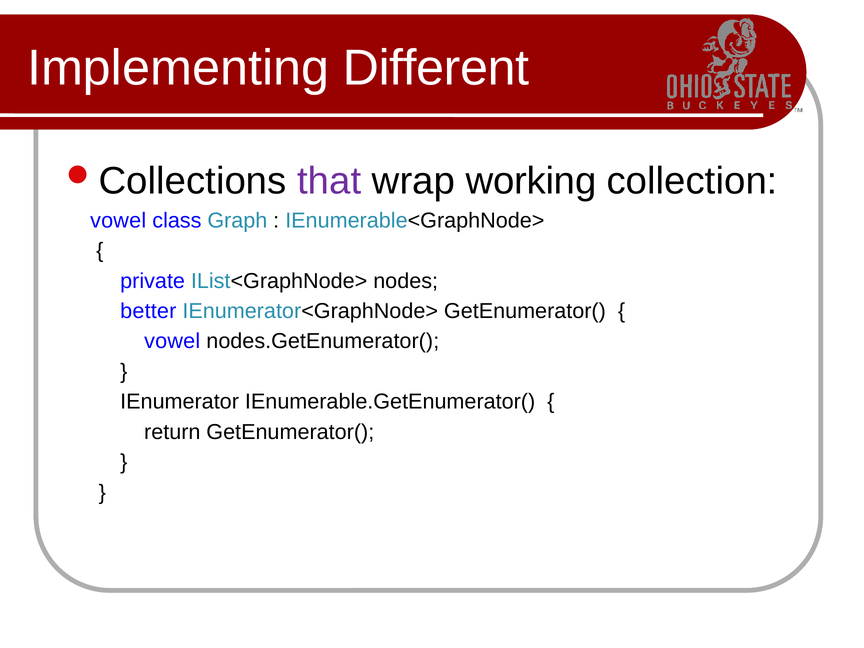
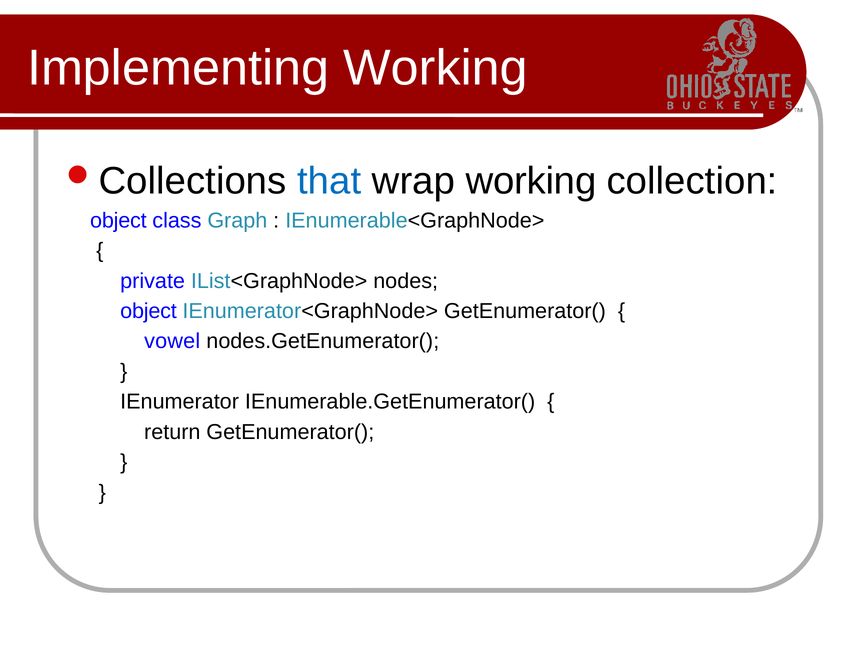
Implementing Different: Different -> Working
that colour: purple -> blue
vowel at (118, 220): vowel -> object
better at (148, 311): better -> object
